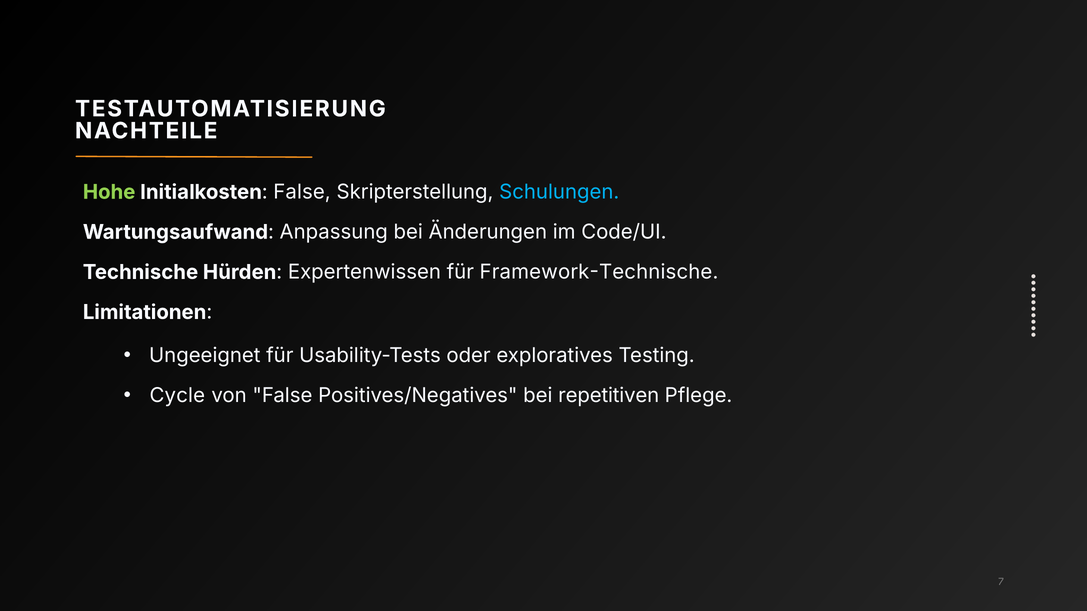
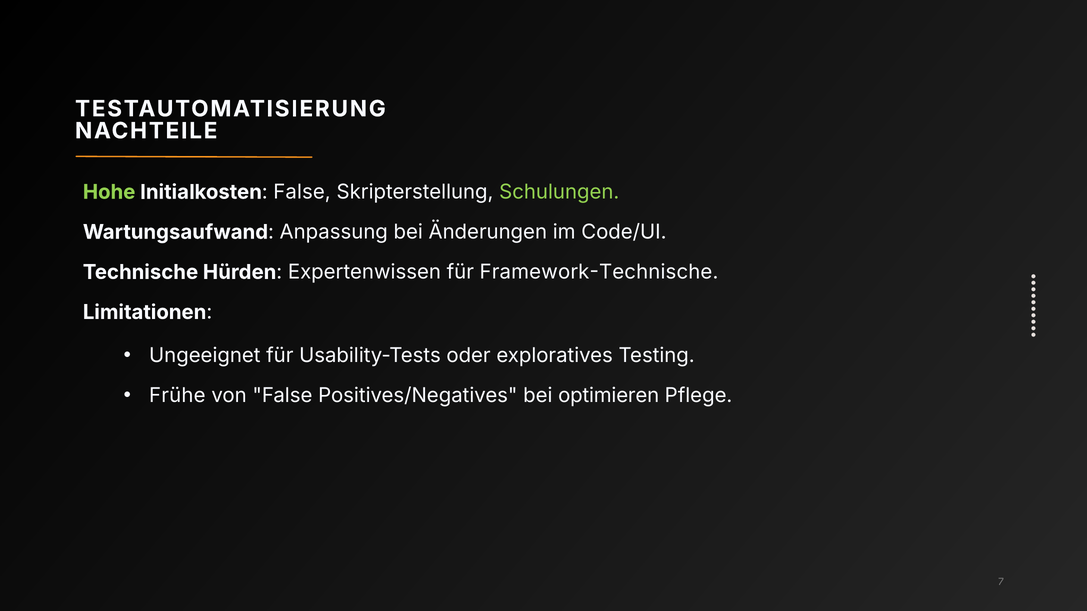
Schulungen colour: light blue -> light green
Cycle: Cycle -> Frühe
repetitiven: repetitiven -> optimieren
